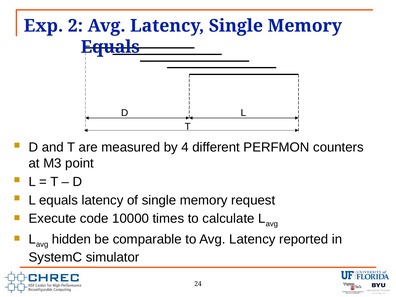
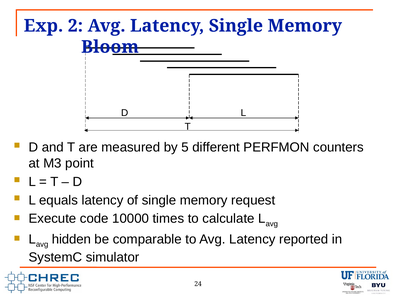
Equals at (110, 47): Equals -> Bloom
4: 4 -> 5
